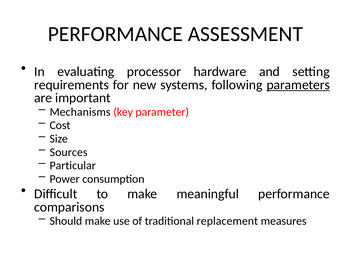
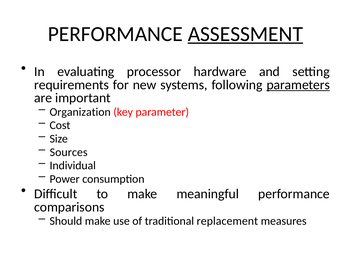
ASSESSMENT underline: none -> present
Mechanisms: Mechanisms -> Organization
Particular: Particular -> Individual
